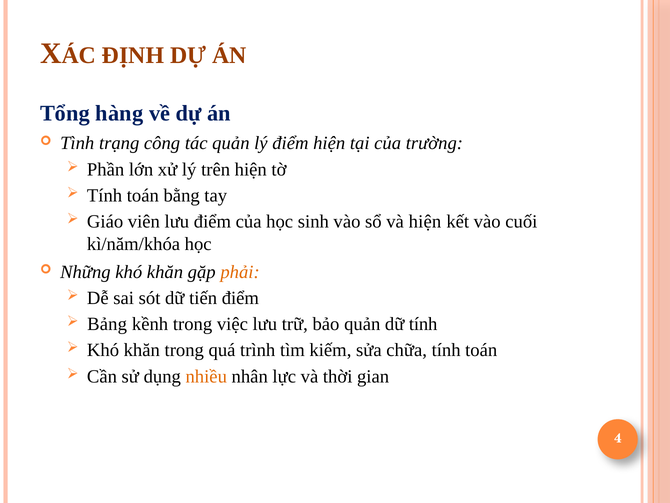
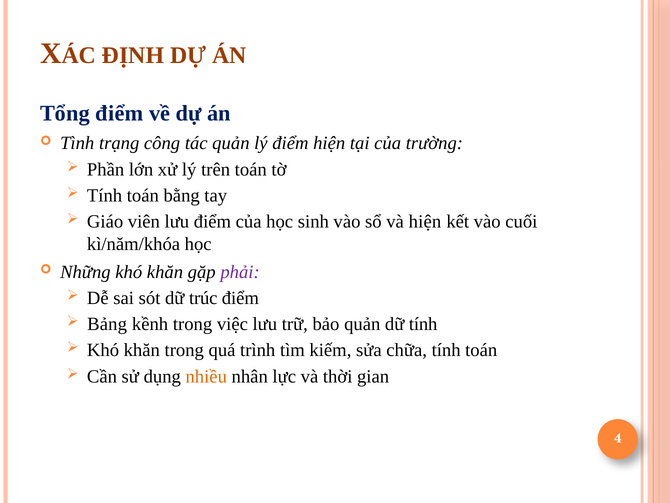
Tổng hàng: hàng -> điểm
trên hiện: hiện -> toán
phải colour: orange -> purple
tiến: tiến -> trúc
